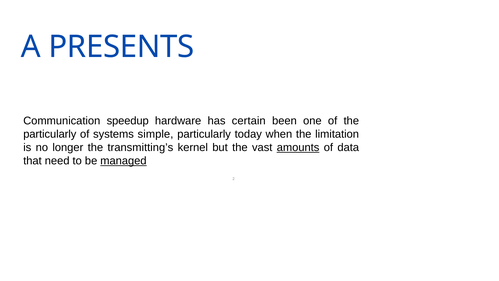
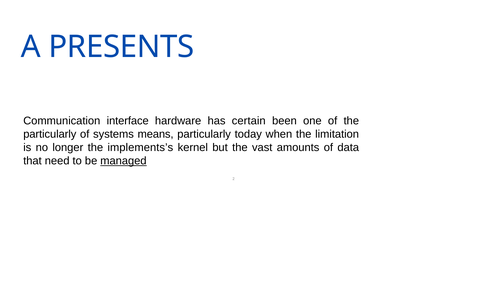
speedup: speedup -> interface
simple: simple -> means
transmitting’s: transmitting’s -> implements’s
amounts underline: present -> none
